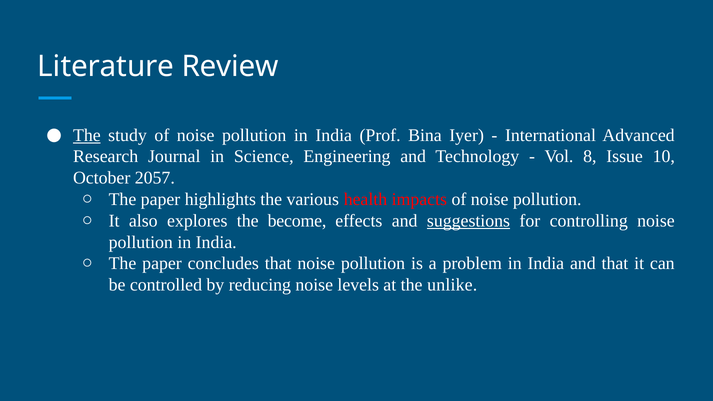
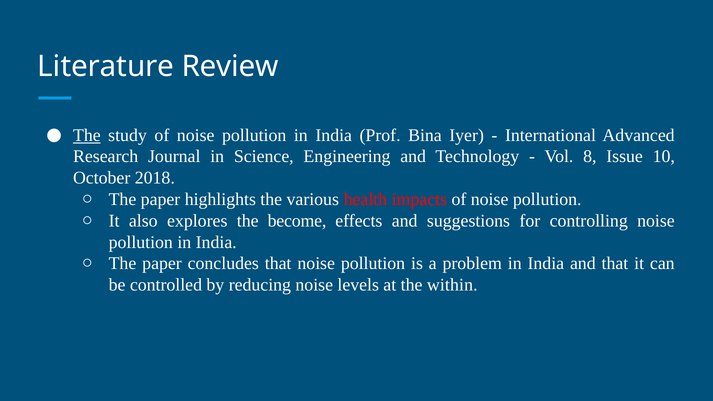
2057: 2057 -> 2018
suggestions underline: present -> none
unlike: unlike -> within
